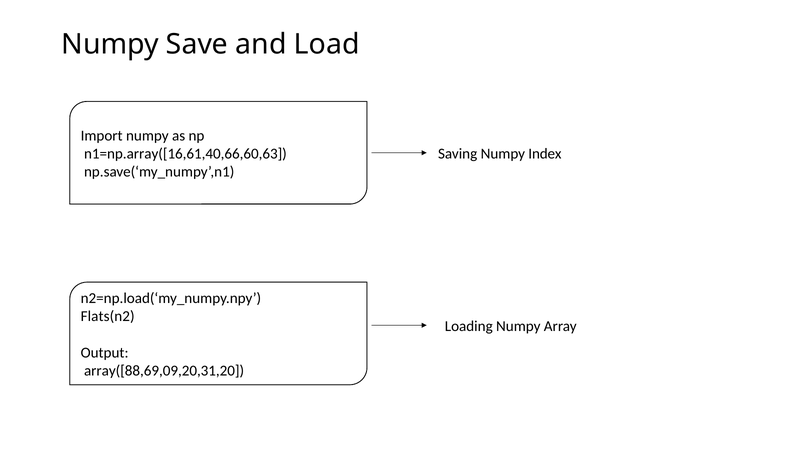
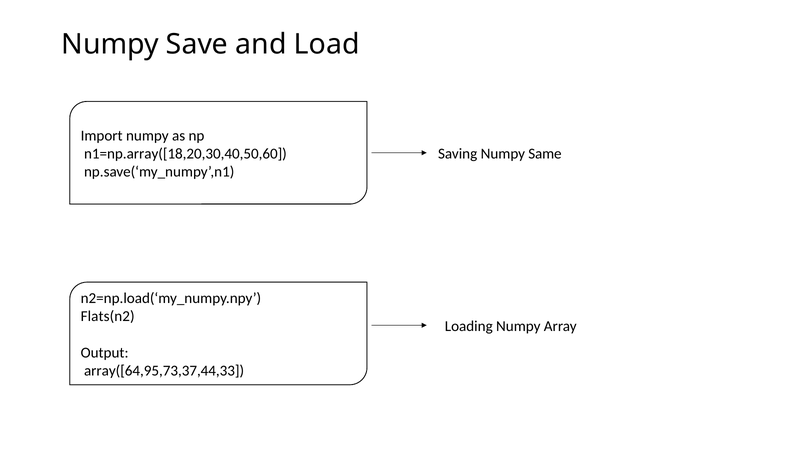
Index: Index -> Same
n1=np.array([16,61,40,66,60,63: n1=np.array([16,61,40,66,60,63 -> n1=np.array([18,20,30,40,50,60
array([88,69,09,20,31,20: array([88,69,09,20,31,20 -> array([64,95,73,37,44,33
